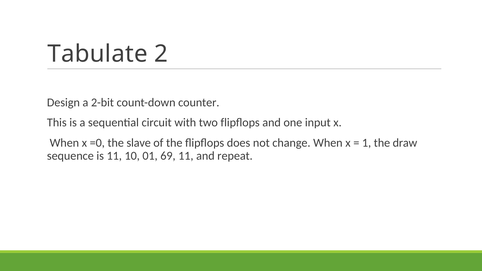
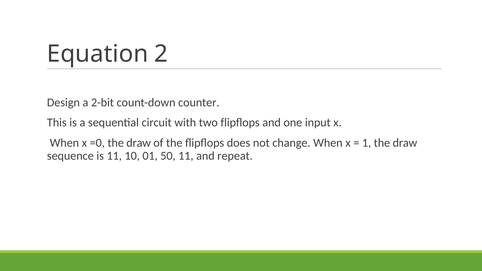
Tabulate: Tabulate -> Equation
=0 the slave: slave -> draw
69: 69 -> 50
